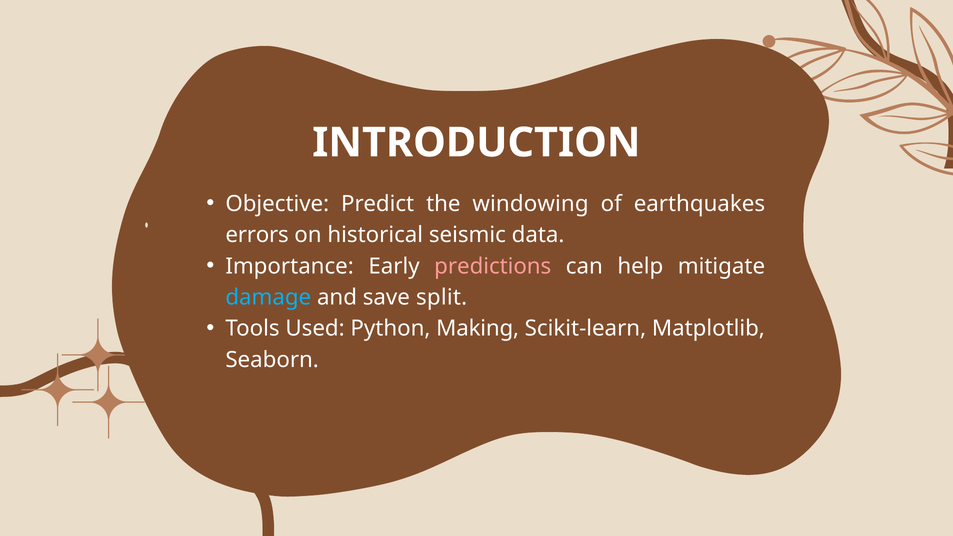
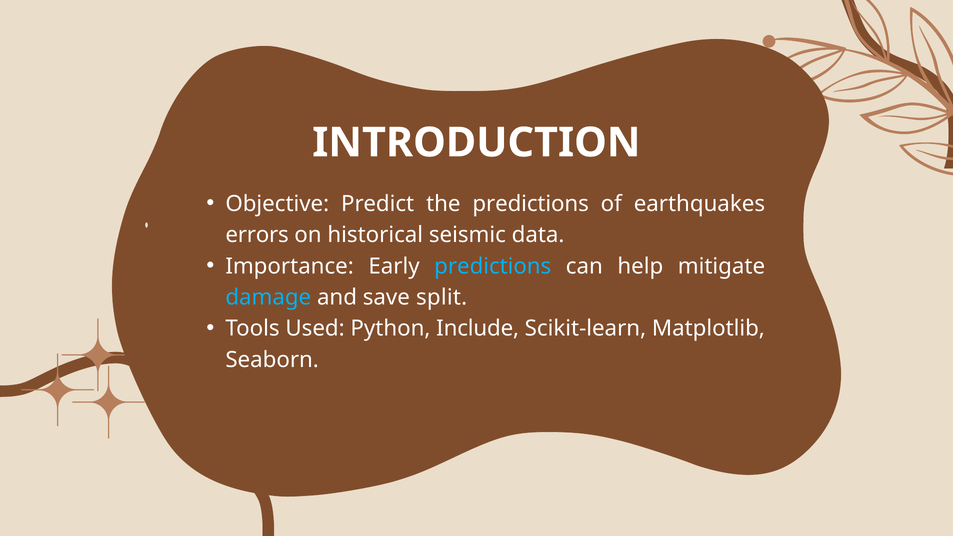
the windowing: windowing -> predictions
predictions at (493, 266) colour: pink -> light blue
Making: Making -> Include
